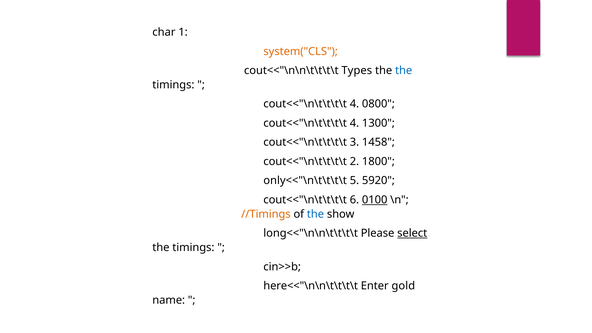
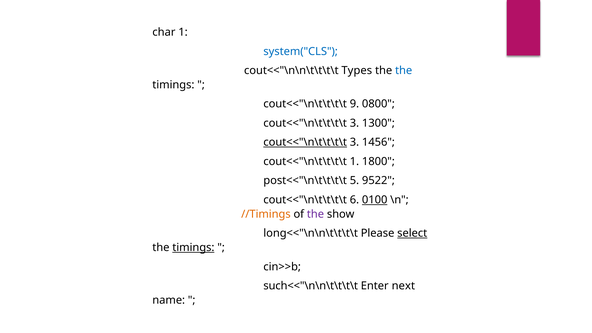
system("CLS colour: orange -> blue
4 at (354, 104): 4 -> 9
4 at (354, 123): 4 -> 3
cout<<"\n\t\t\t\t at (305, 142) underline: none -> present
1458: 1458 -> 1456
cout<<"\n\t\t\t\t 2: 2 -> 1
only<<"\n\t\t\t\t: only<<"\n\t\t\t\t -> post<<"\n\t\t\t\t
5920: 5920 -> 9522
the at (315, 214) colour: blue -> purple
timings at (193, 248) underline: none -> present
here<<"\n\n\t\t\t\t: here<<"\n\n\t\t\t\t -> such<<"\n\n\t\t\t\t
gold: gold -> next
